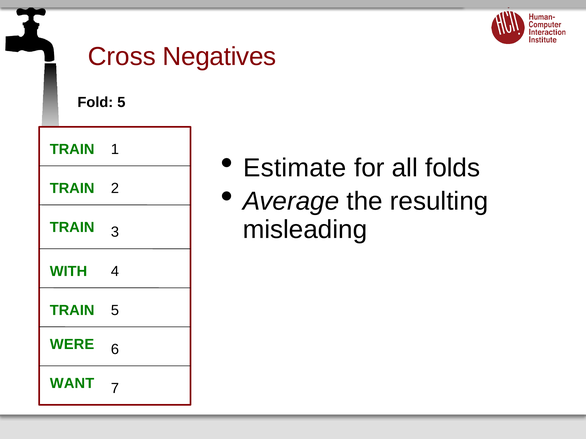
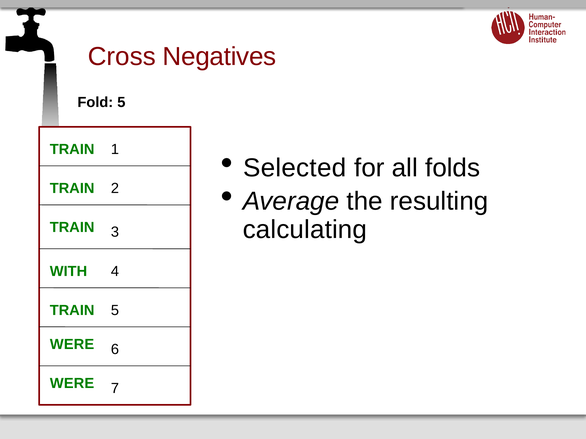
Estimate: Estimate -> Selected
misleading: misleading -> calculating
WANT at (72, 384): WANT -> WERE
